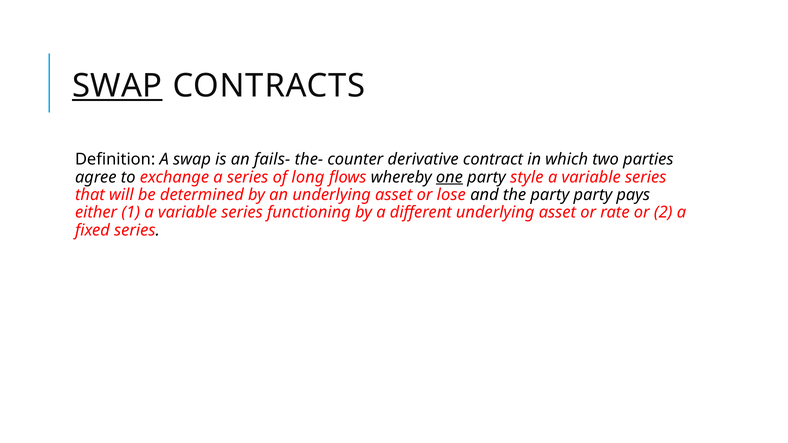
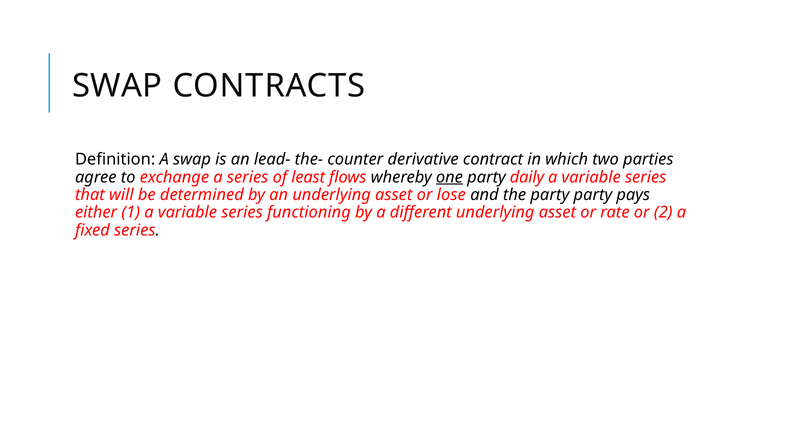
SWAP at (117, 86) underline: present -> none
fails-: fails- -> lead-
long: long -> least
style: style -> daily
